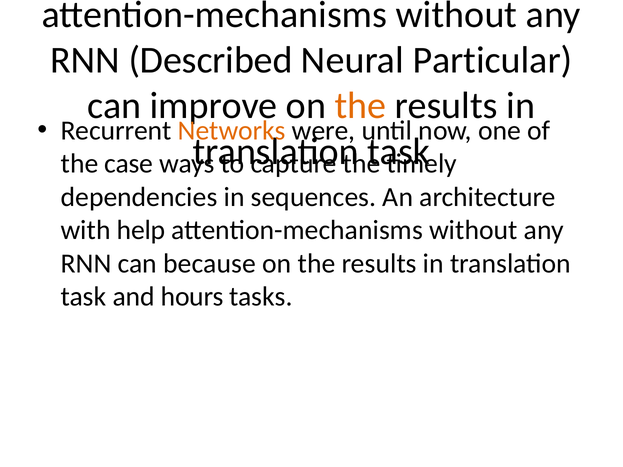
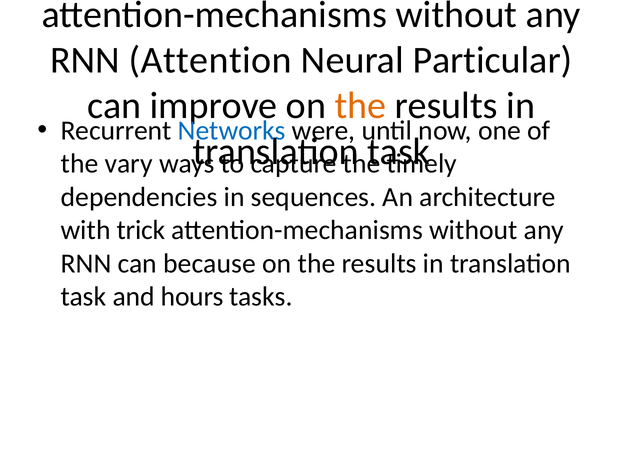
Described: Described -> Attention
Networks colour: orange -> blue
case: case -> vary
help: help -> trick
